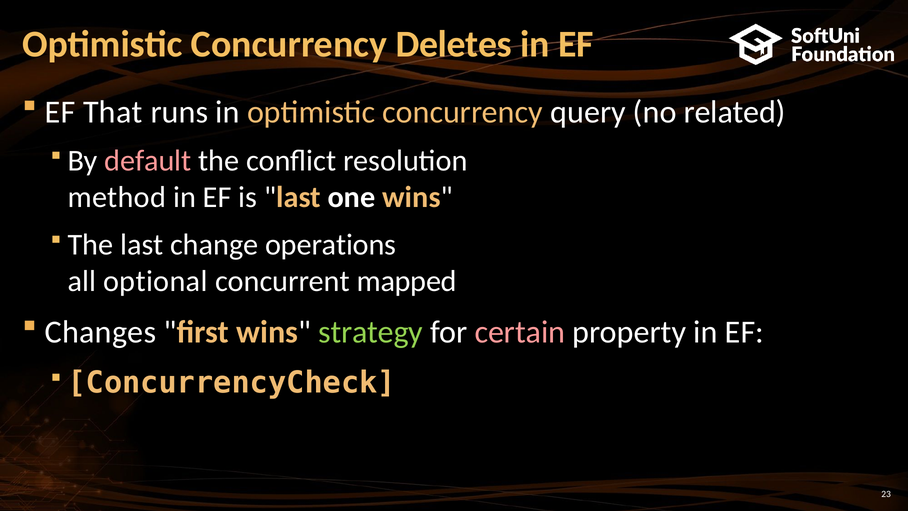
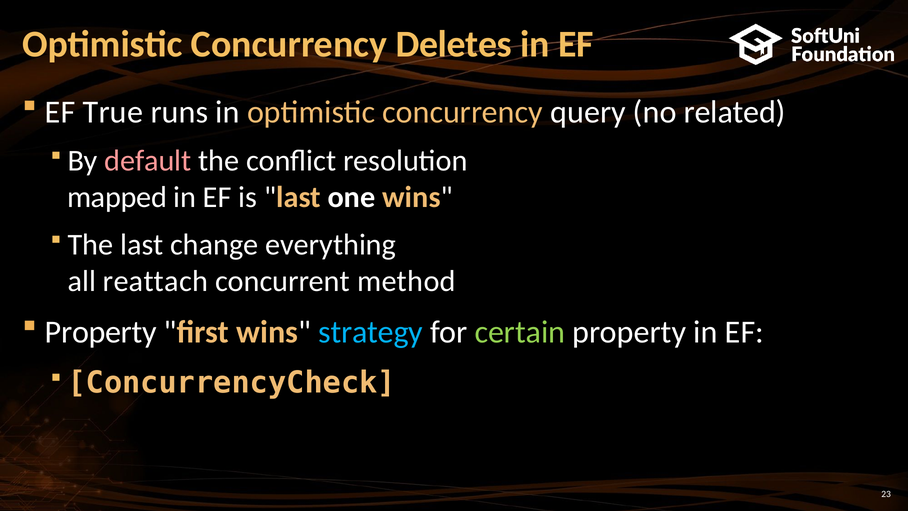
That: That -> True
method: method -> mapped
operations: operations -> everything
optional: optional -> reattach
mapped: mapped -> method
Changes at (101, 332): Changes -> Property
strategy colour: light green -> light blue
certain colour: pink -> light green
